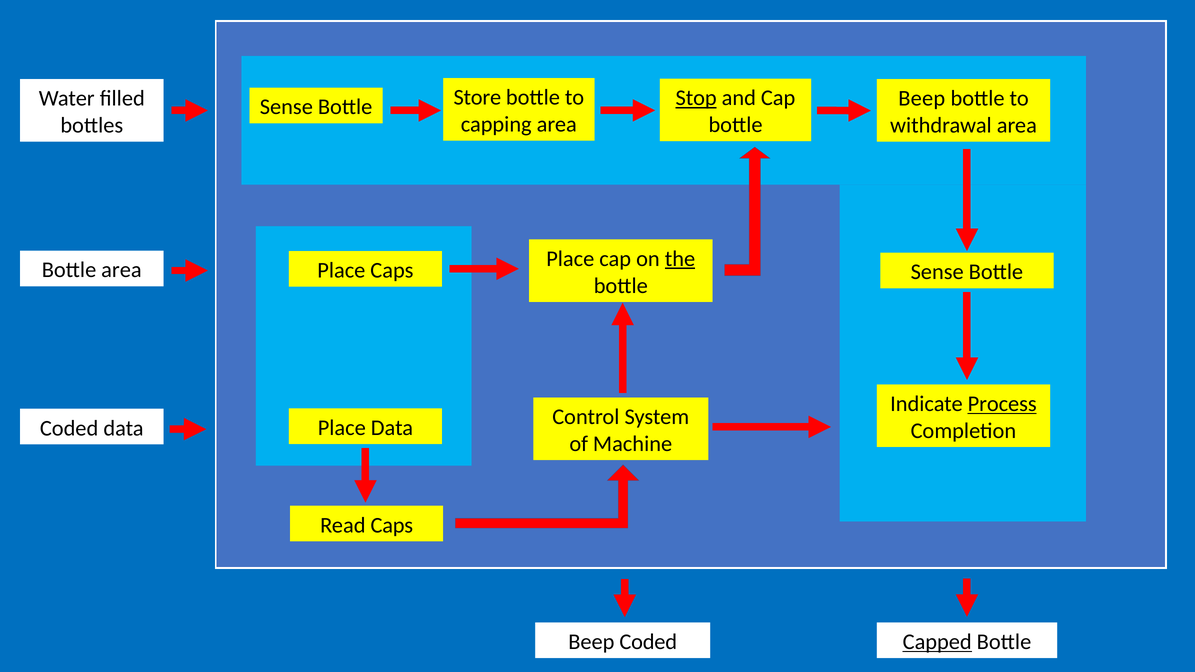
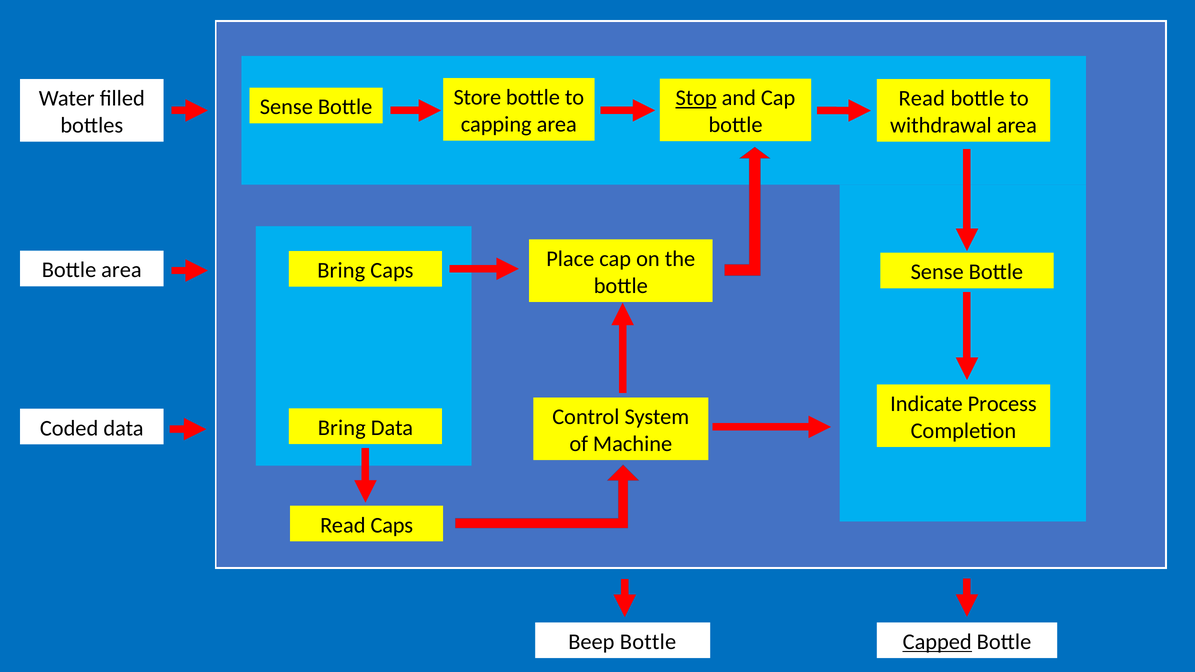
Beep at (922, 99): Beep -> Read
the underline: present -> none
Place at (341, 271): Place -> Bring
Process underline: present -> none
Place at (342, 428): Place -> Bring
Beep Coded: Coded -> Bottle
